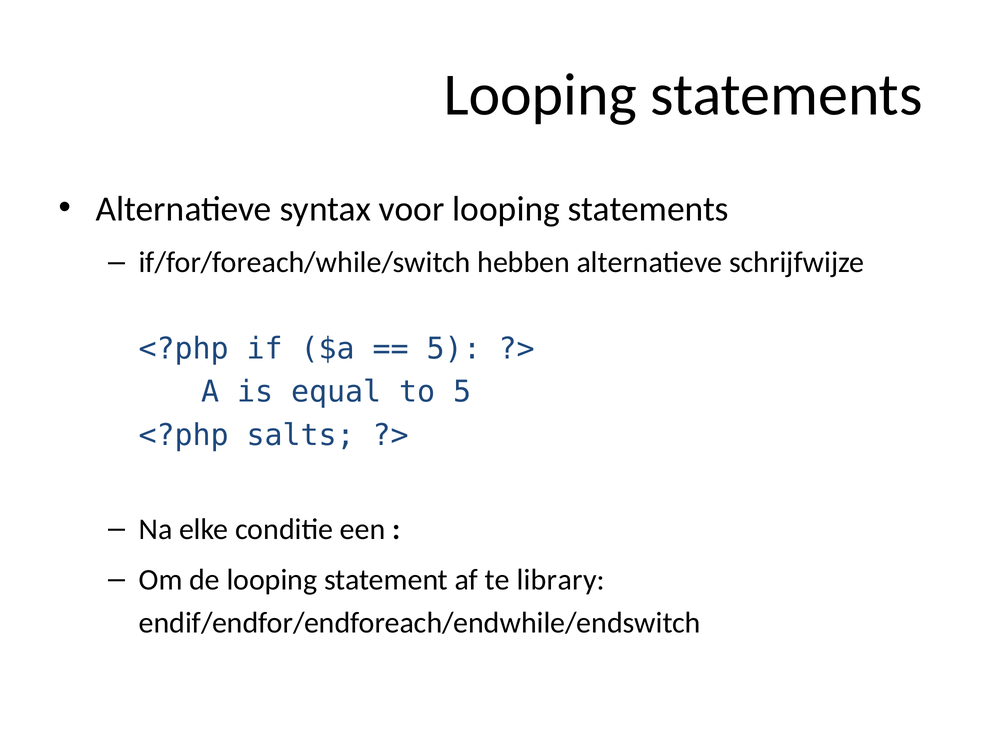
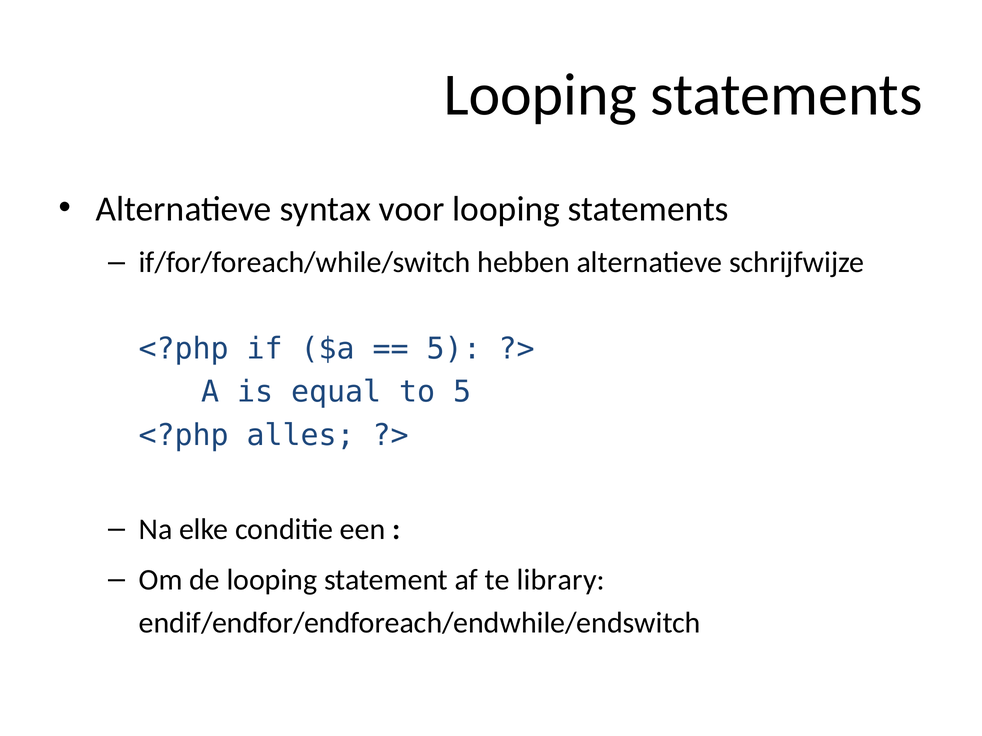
salts: salts -> alles
